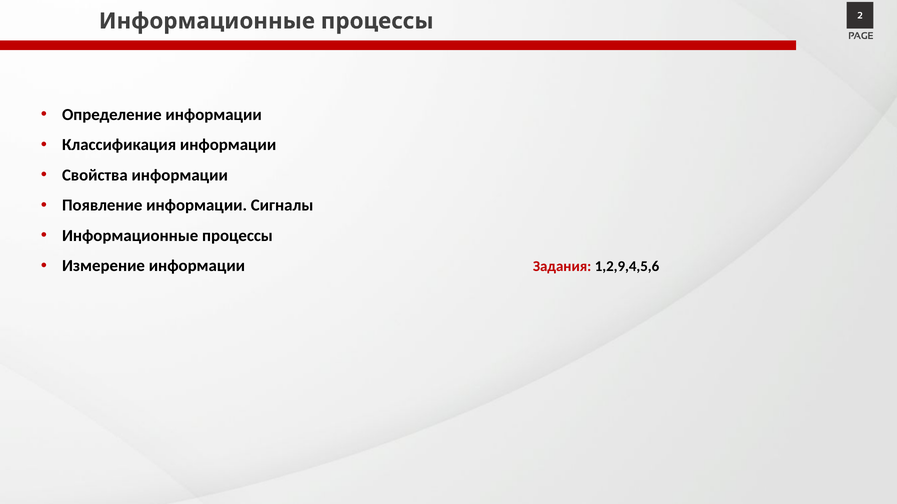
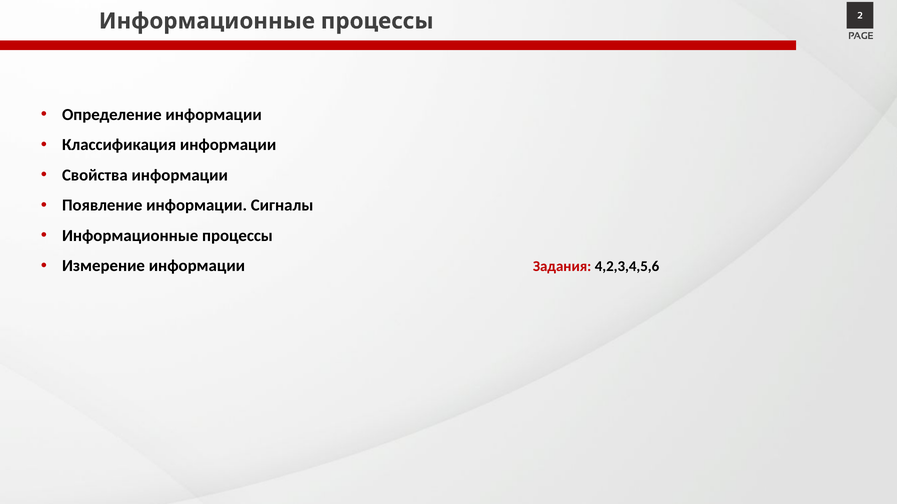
1,2,9,4,5,6: 1,2,9,4,5,6 -> 4,2,3,4,5,6
